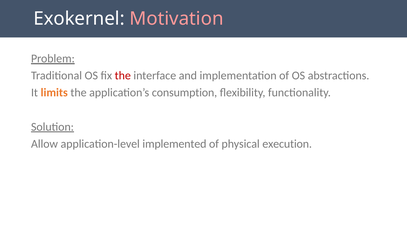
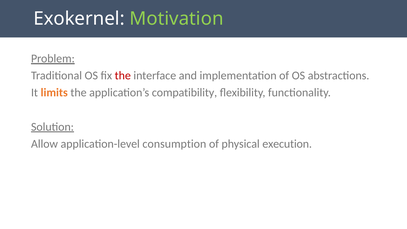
Motivation colour: pink -> light green
consumption: consumption -> compatibility
implemented: implemented -> consumption
